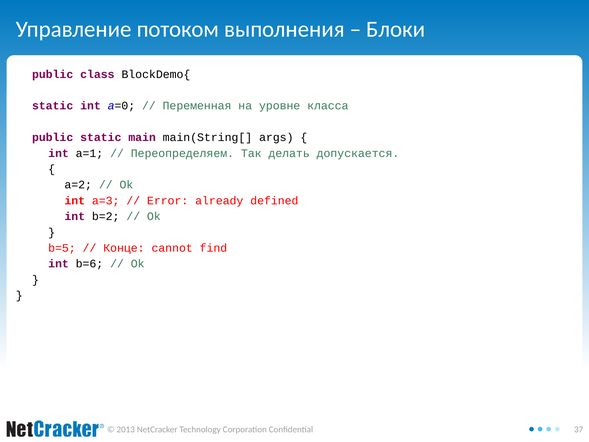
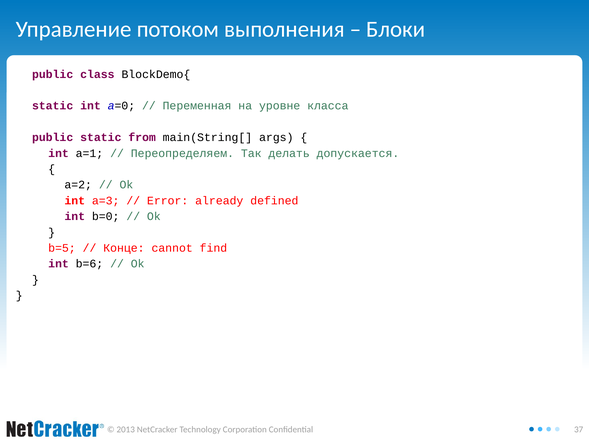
main: main -> from
b=2: b=2 -> b=0
